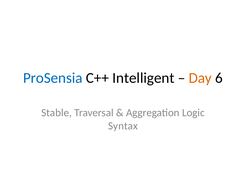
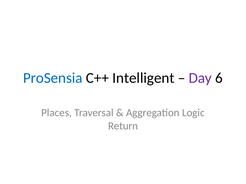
Day colour: orange -> purple
Stable: Stable -> Places
Syntax: Syntax -> Return
